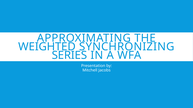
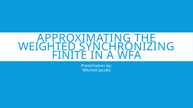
SERIES: SERIES -> FINITE
